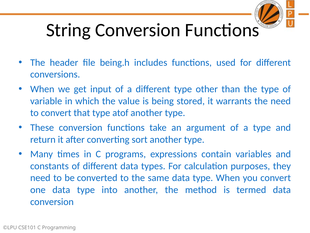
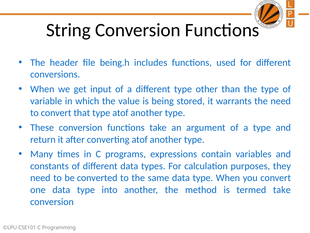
converting sort: sort -> atof
termed data: data -> take
